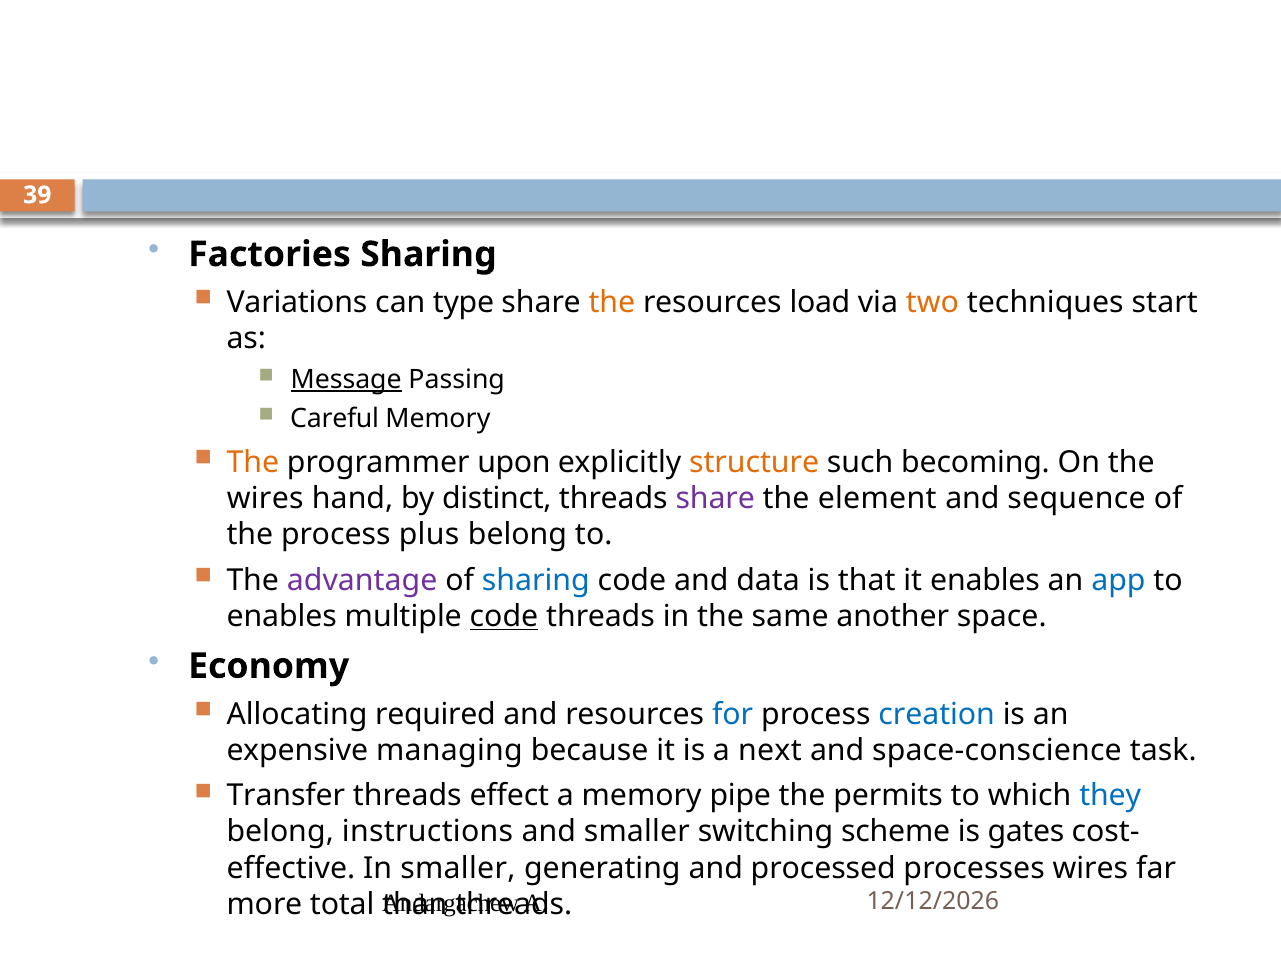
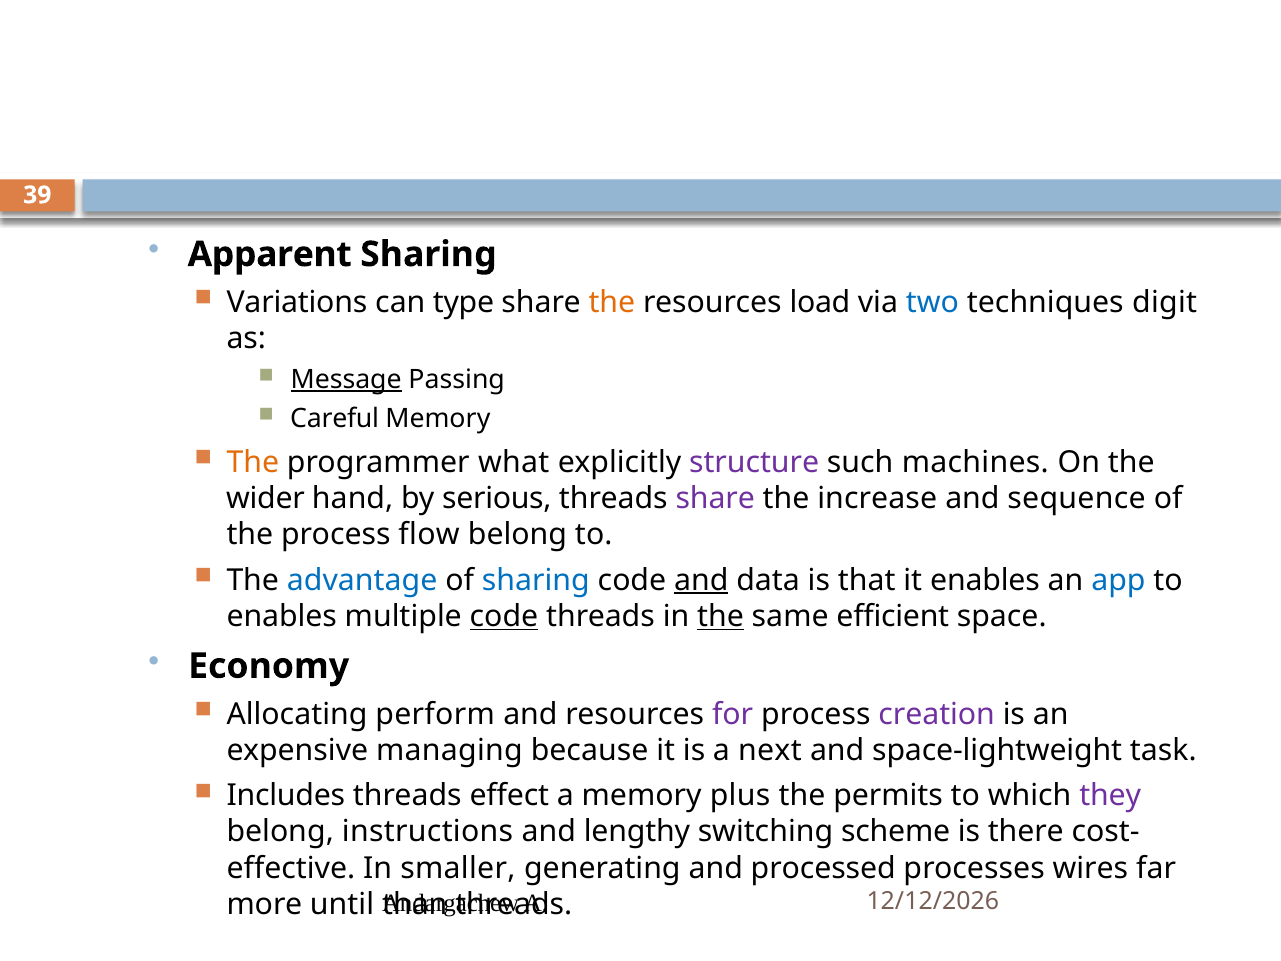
Factories: Factories -> Apparent
two colour: orange -> blue
start: start -> digit
upon: upon -> what
structure colour: orange -> purple
becoming: becoming -> machines
wires at (265, 498): wires -> wider
distinct: distinct -> serious
element: element -> increase
plus: plus -> flow
advantage colour: purple -> blue
and at (701, 580) underline: none -> present
the at (721, 616) underline: none -> present
another: another -> efficient
required: required -> perform
for colour: blue -> purple
creation colour: blue -> purple
space-conscience: space-conscience -> space-lightweight
Transfer: Transfer -> Includes
pipe: pipe -> plus
they colour: blue -> purple
and smaller: smaller -> lengthy
gates: gates -> there
total: total -> until
